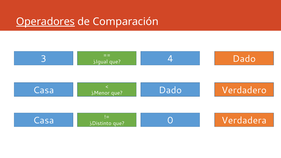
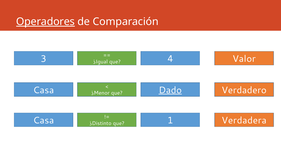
4 Dado: Dado -> Valor
Dado at (170, 90) underline: none -> present
0: 0 -> 1
